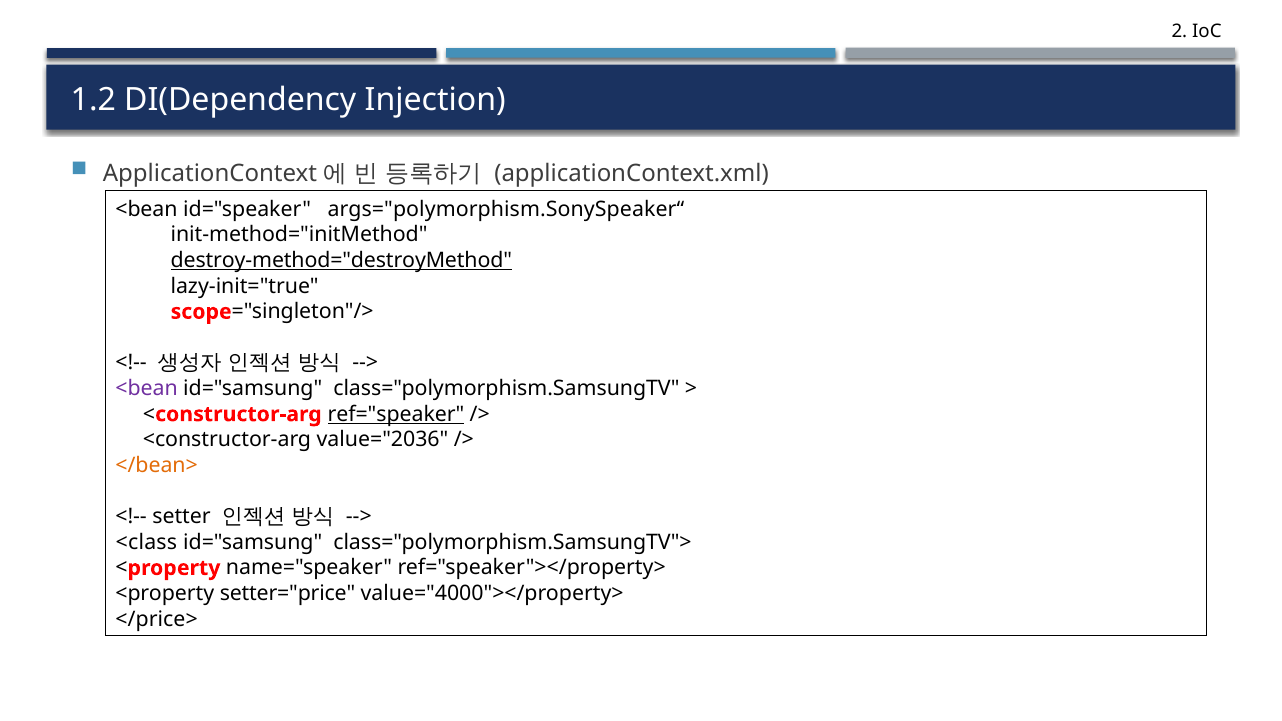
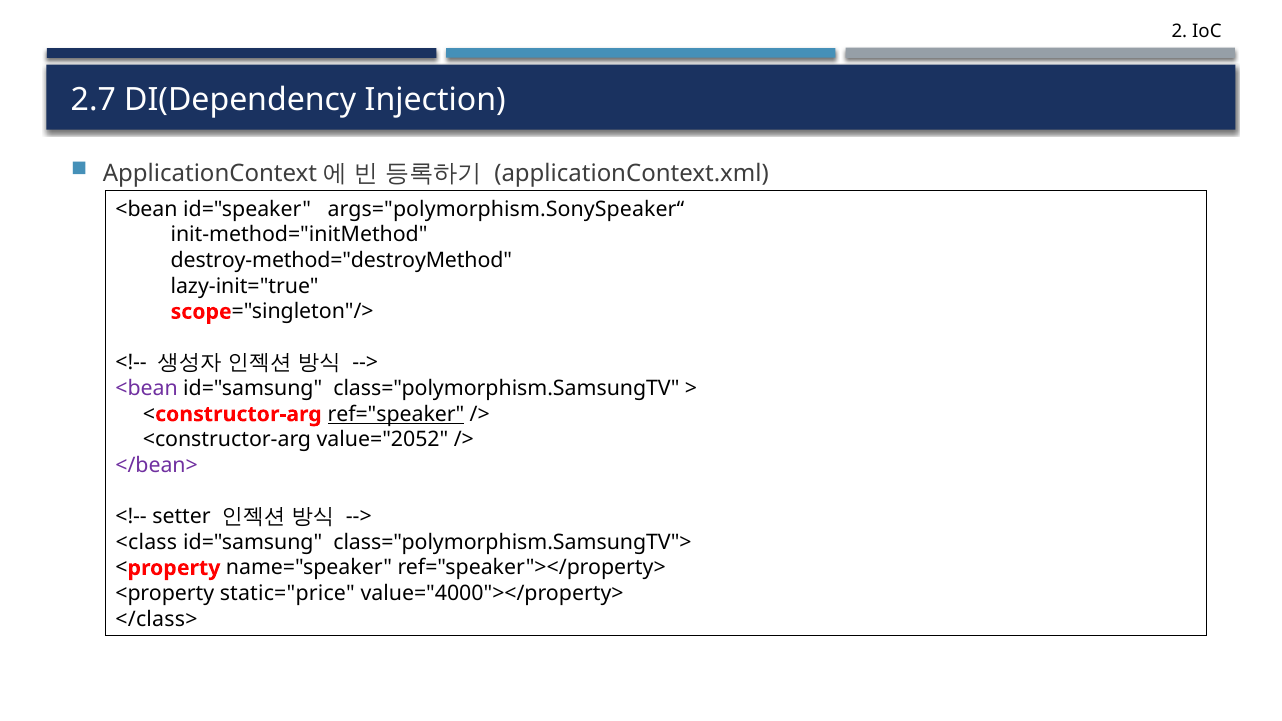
1.2: 1.2 -> 2.7
destroy-method="destroyMethod underline: present -> none
value="2036: value="2036 -> value="2052
</bean> colour: orange -> purple
setter="price: setter="price -> static="price
</price>: </price> -> </class>
